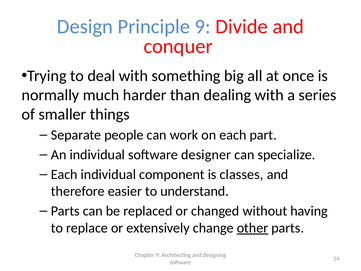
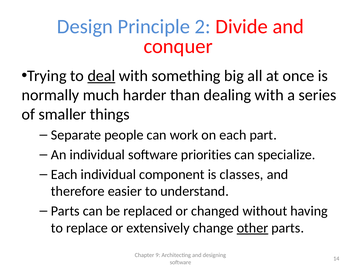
Principle 9: 9 -> 2
deal underline: none -> present
designer: designer -> priorities
